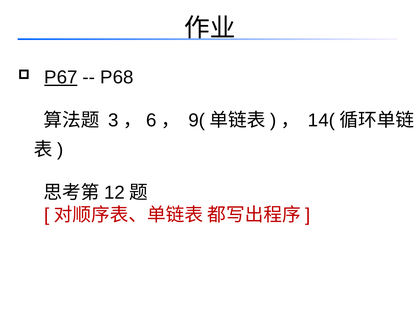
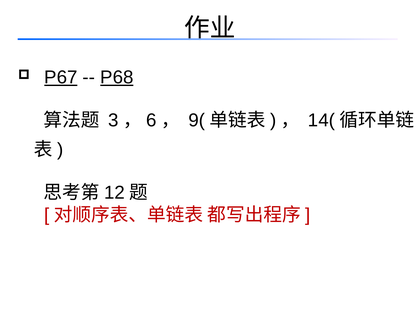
P68 underline: none -> present
